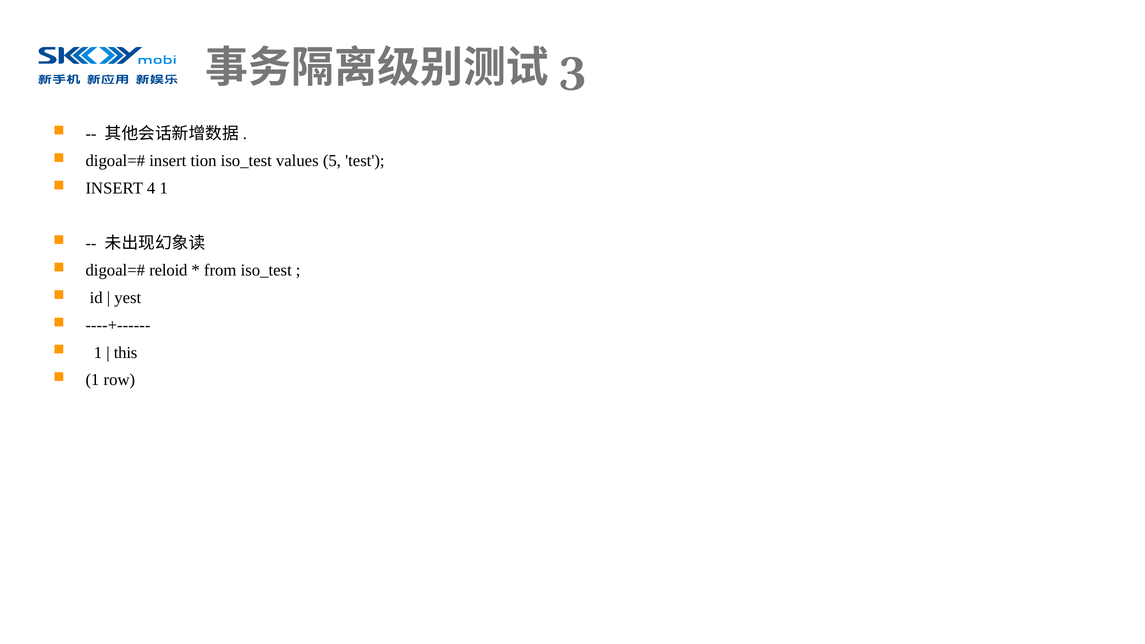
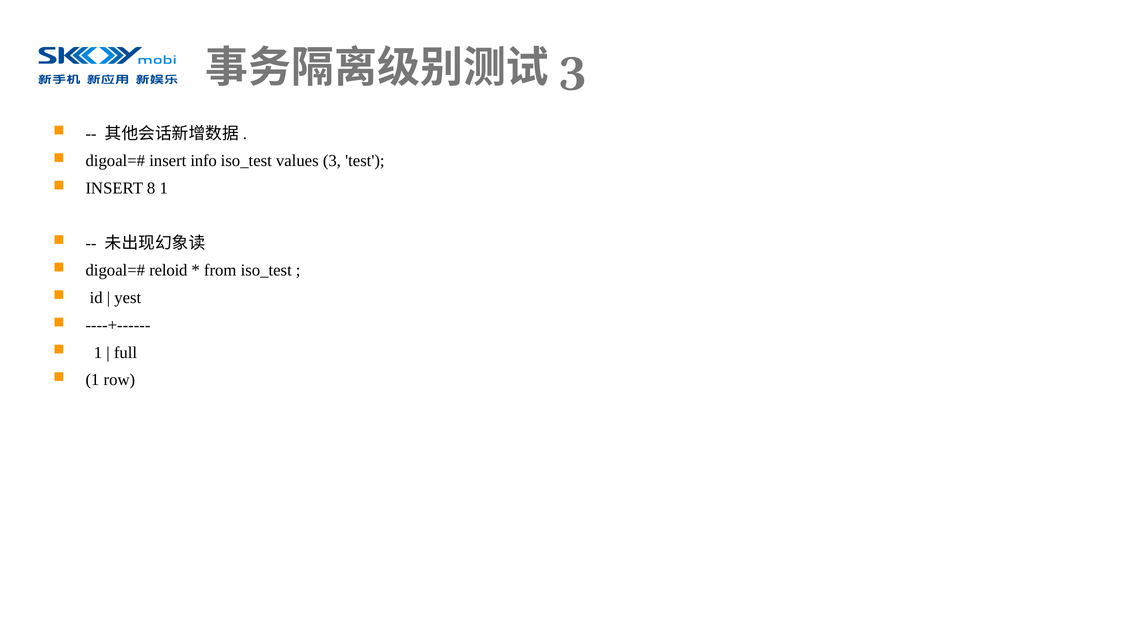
tion: tion -> info
5: 5 -> 3
4: 4 -> 8
this: this -> full
